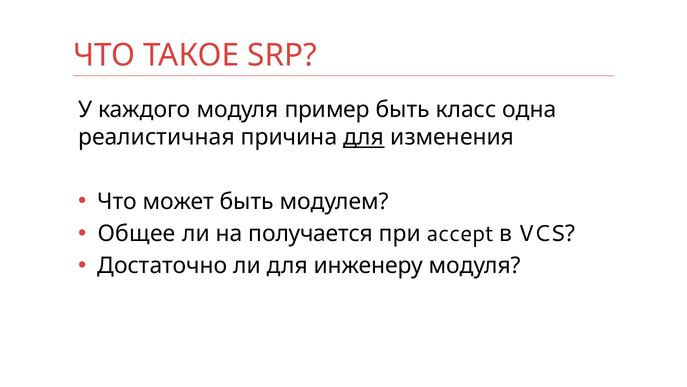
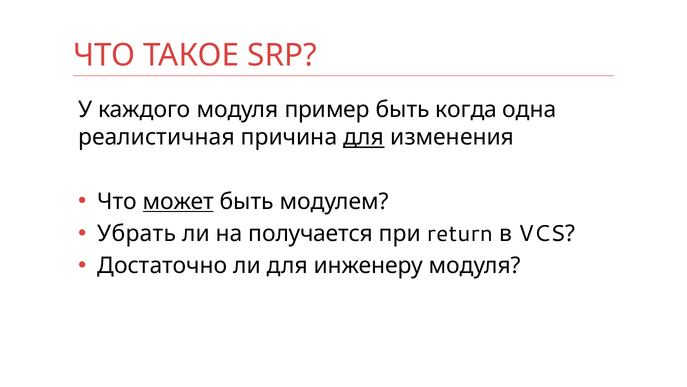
класс: класс -> когда
может underline: none -> present
Общее: Общее -> Убрать
accept: accept -> return
